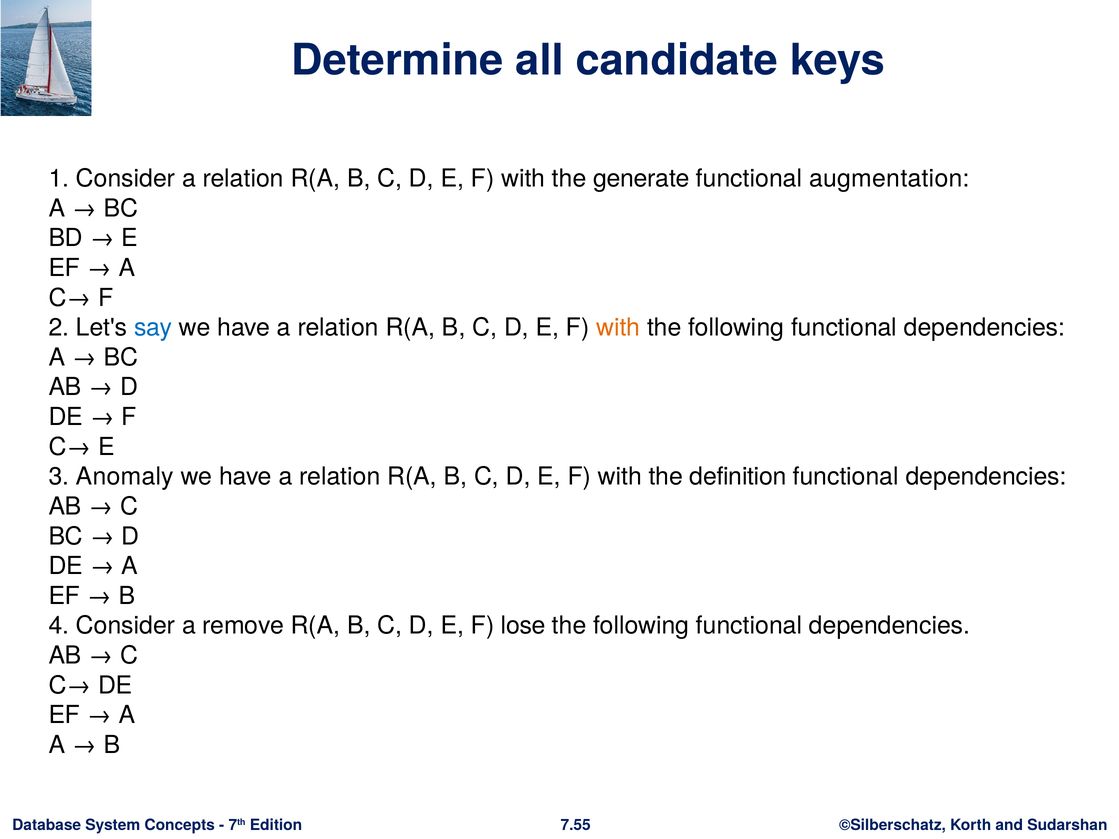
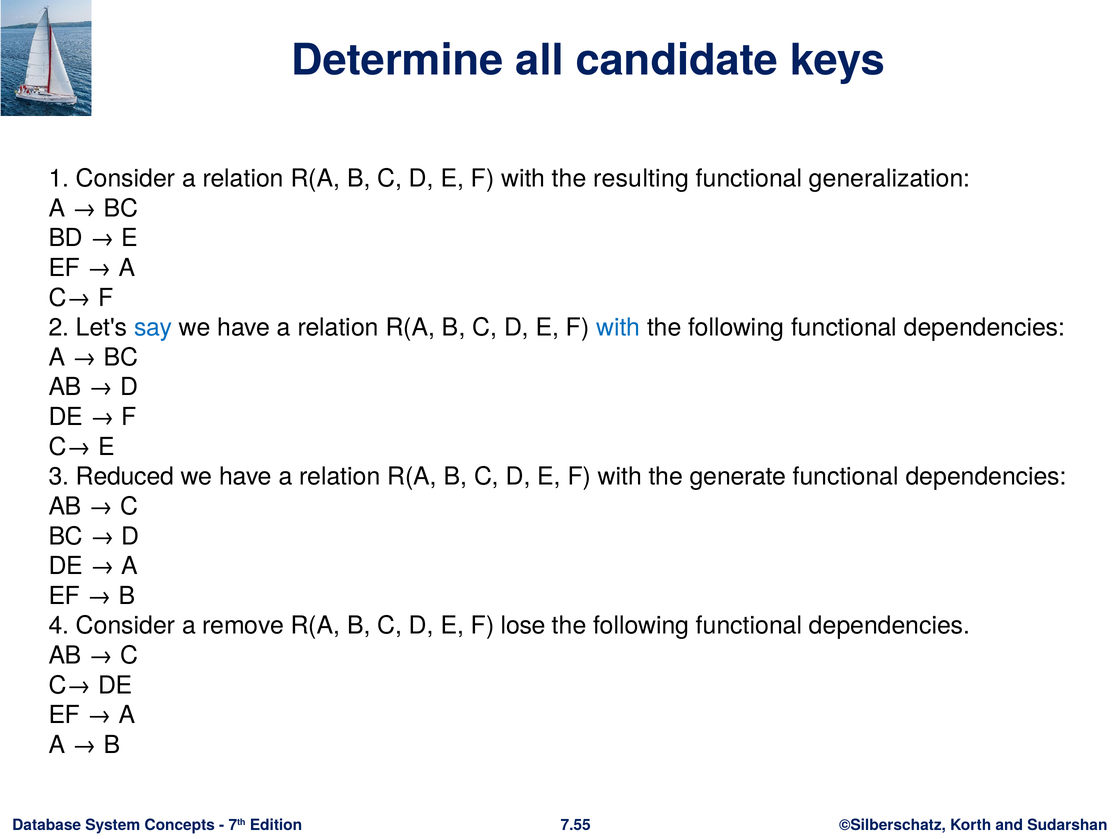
generate: generate -> resulting
augmentation: augmentation -> generalization
with at (618, 328) colour: orange -> blue
Anomaly: Anomaly -> Reduced
definition: definition -> generate
